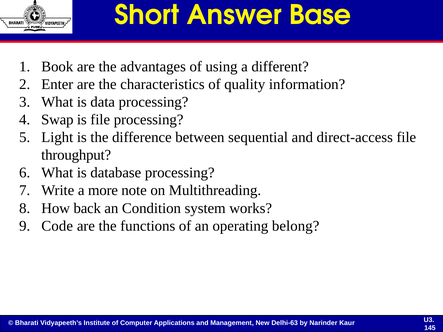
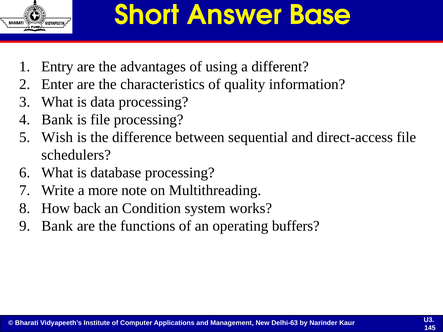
Book: Book -> Entry
Swap at (57, 120): Swap -> Bank
Light: Light -> Wish
throughput: throughput -> schedulers
Code at (57, 226): Code -> Bank
belong: belong -> buffers
